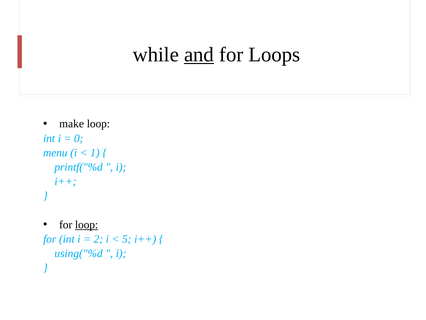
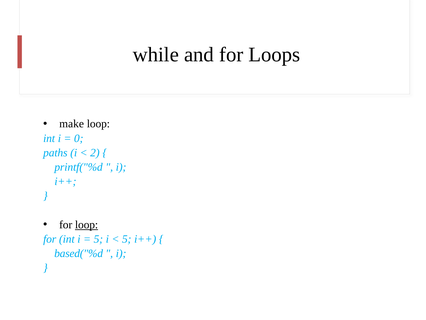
and underline: present -> none
menu: menu -> paths
1: 1 -> 2
2 at (98, 239): 2 -> 5
using("%d: using("%d -> based("%d
